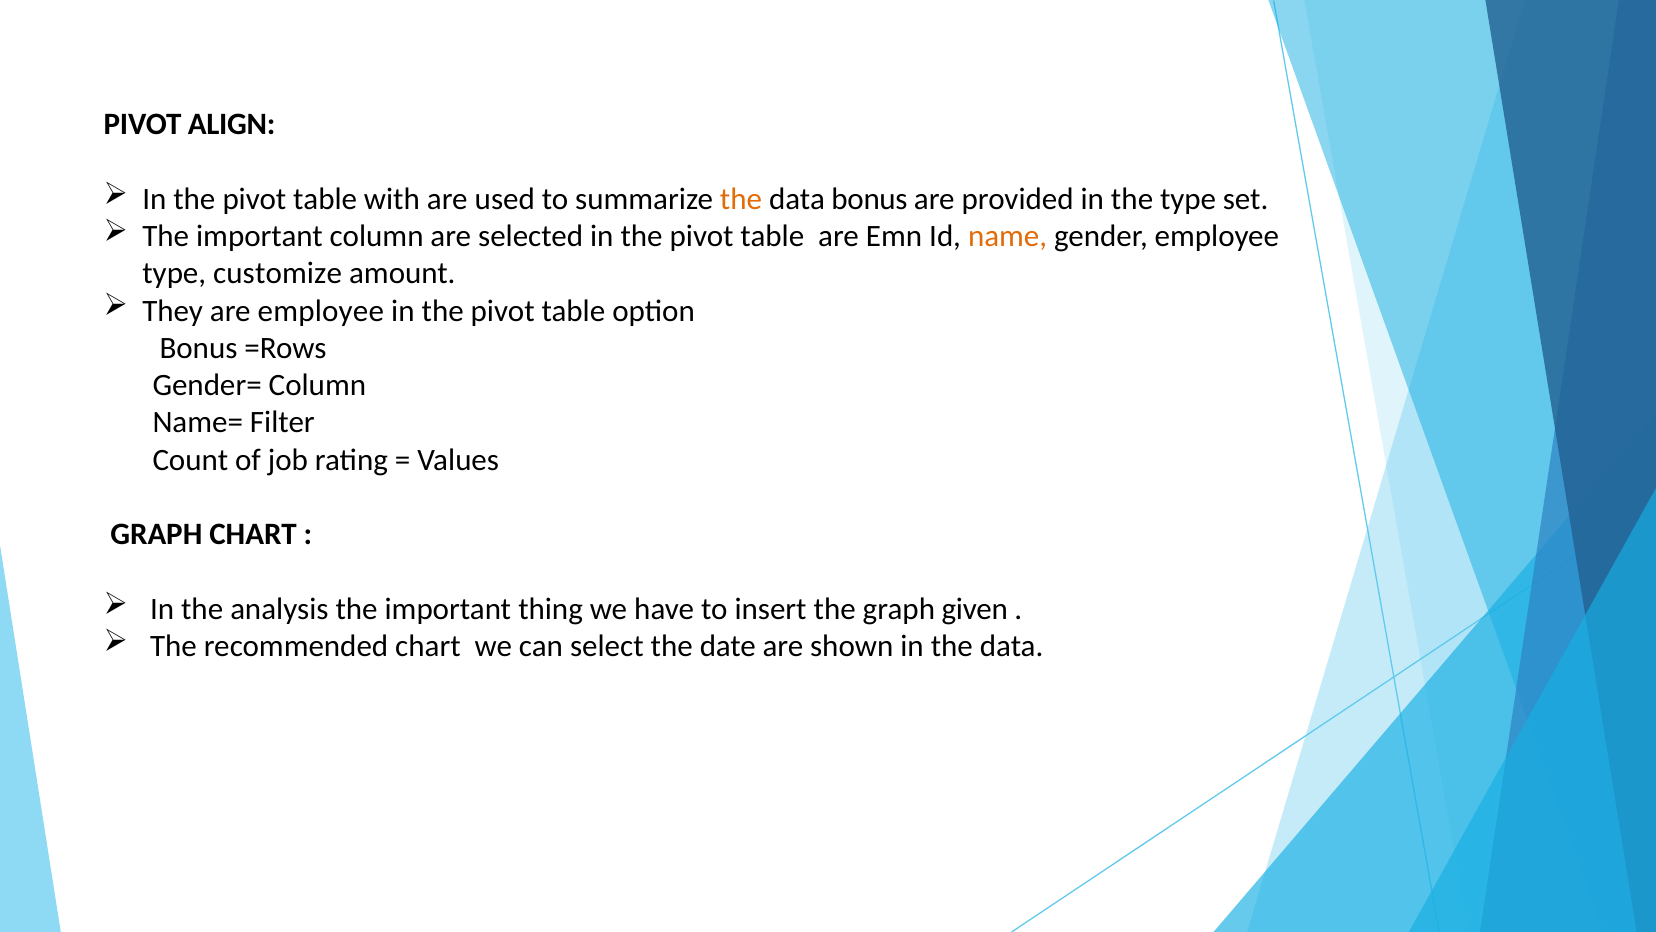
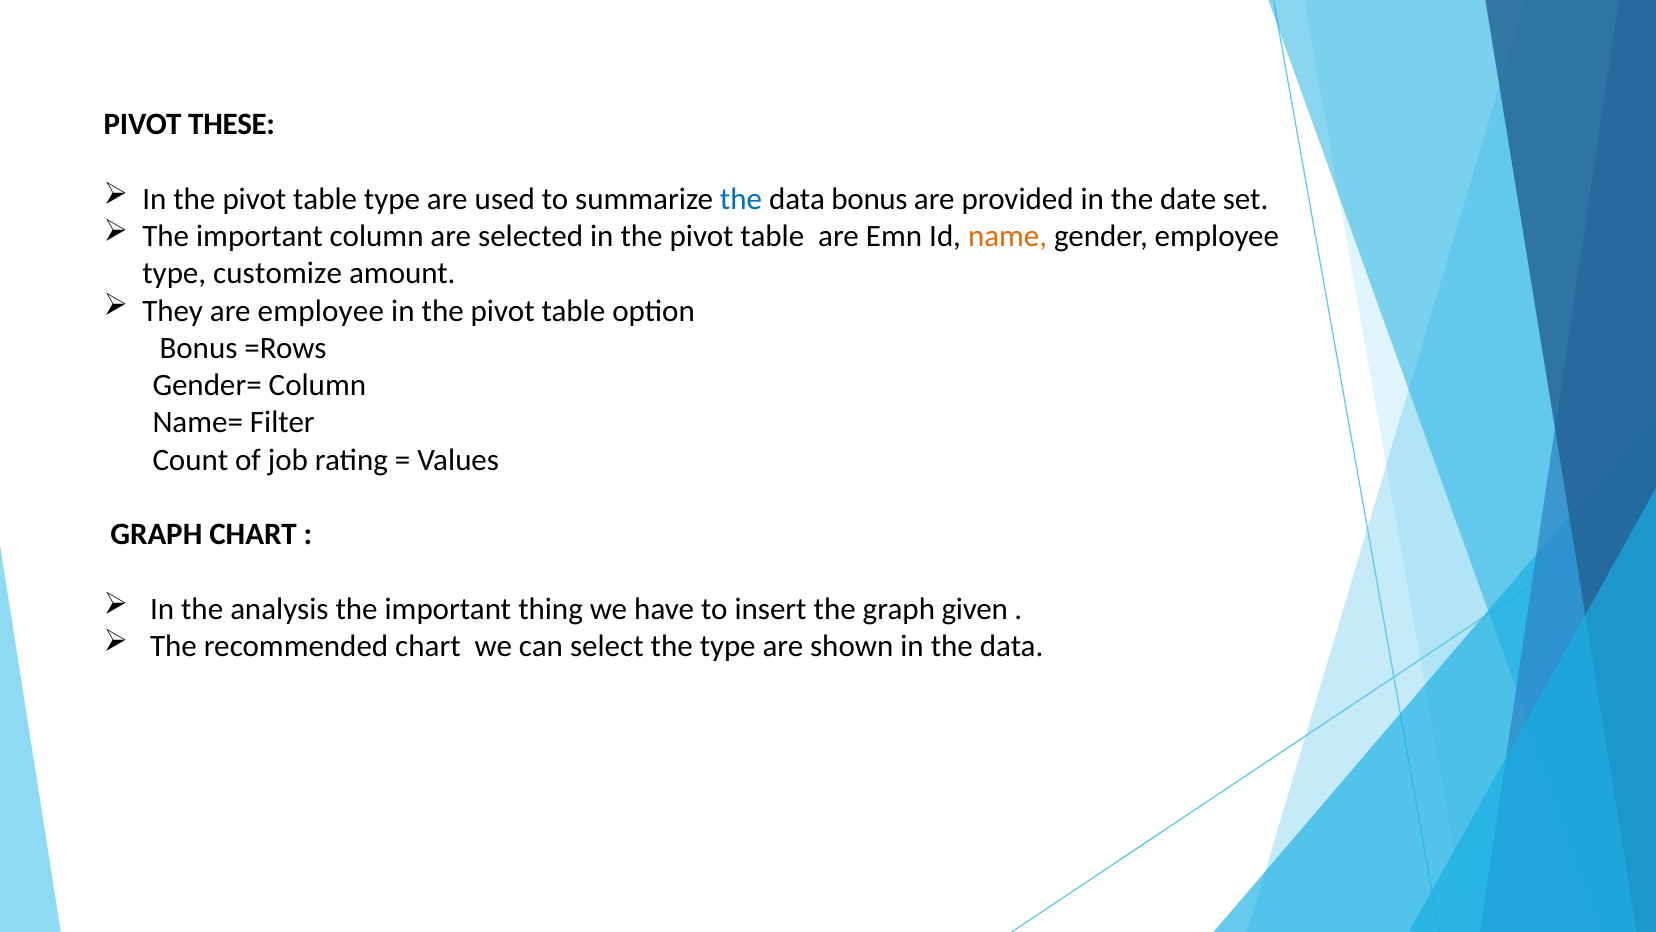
ALIGN: ALIGN -> THESE
table with: with -> type
the at (741, 199) colour: orange -> blue
the type: type -> date
the date: date -> type
